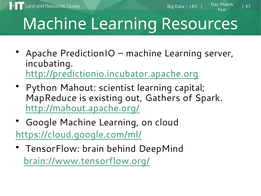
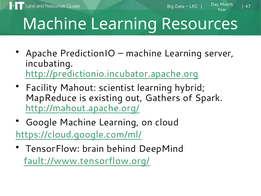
Python: Python -> Facility
capital: capital -> hybrid
brain://www.tensorflow.org/: brain://www.tensorflow.org/ -> fault://www.tensorflow.org/
